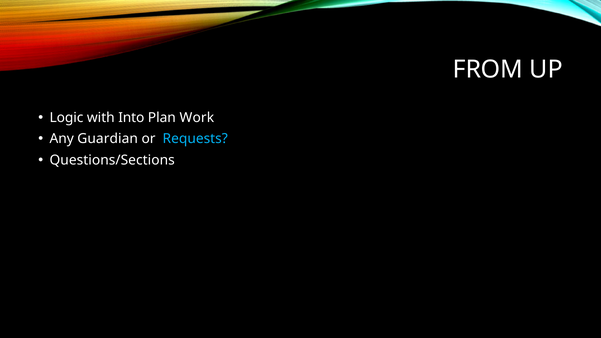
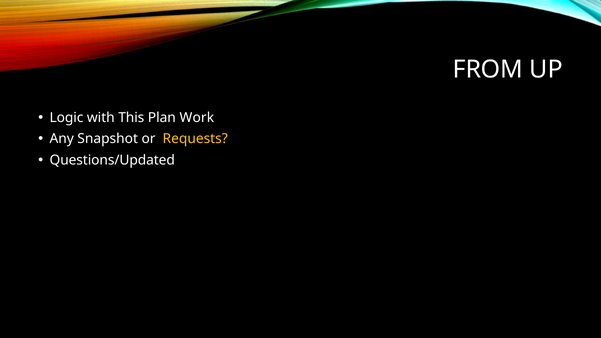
Into: Into -> This
Guardian: Guardian -> Snapshot
Requests colour: light blue -> yellow
Questions/Sections: Questions/Sections -> Questions/Updated
